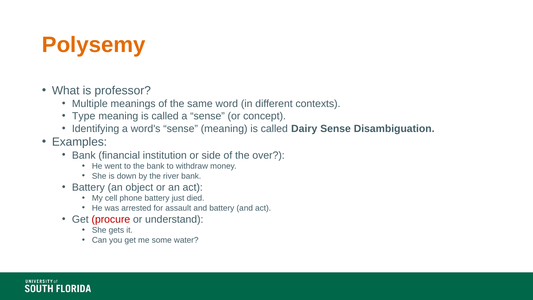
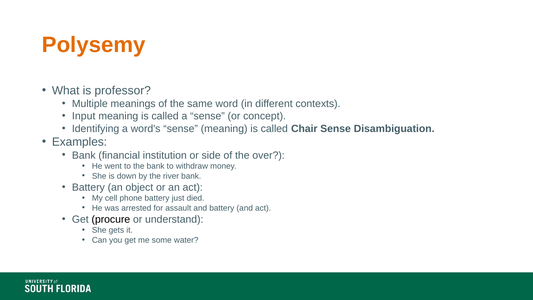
Type: Type -> Input
Dairy: Dairy -> Chair
procure colour: red -> black
